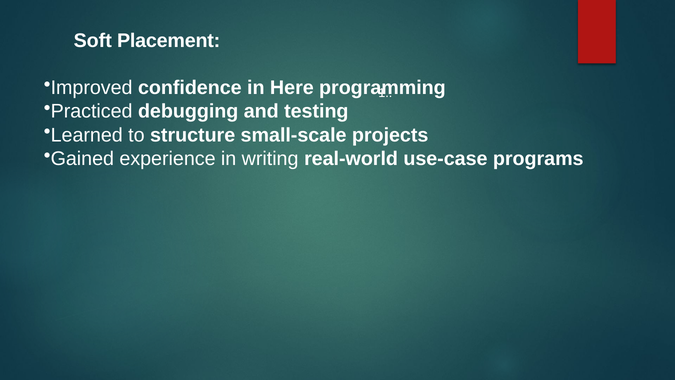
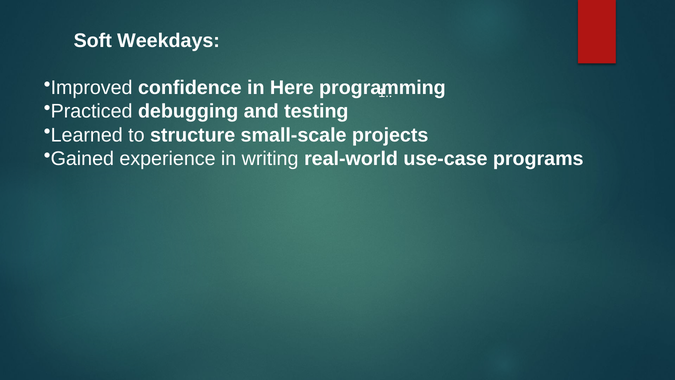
Placement: Placement -> Weekdays
